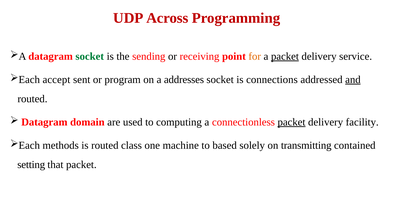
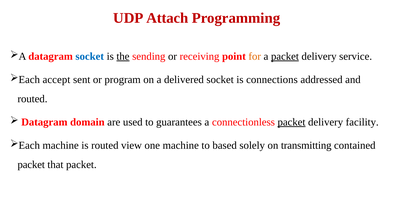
Across: Across -> Attach
socket at (90, 56) colour: green -> blue
the underline: none -> present
addresses: addresses -> delivered
and underline: present -> none
computing: computing -> guarantees
methods at (61, 146): methods -> machine
class: class -> view
setting at (31, 165): setting -> packet
